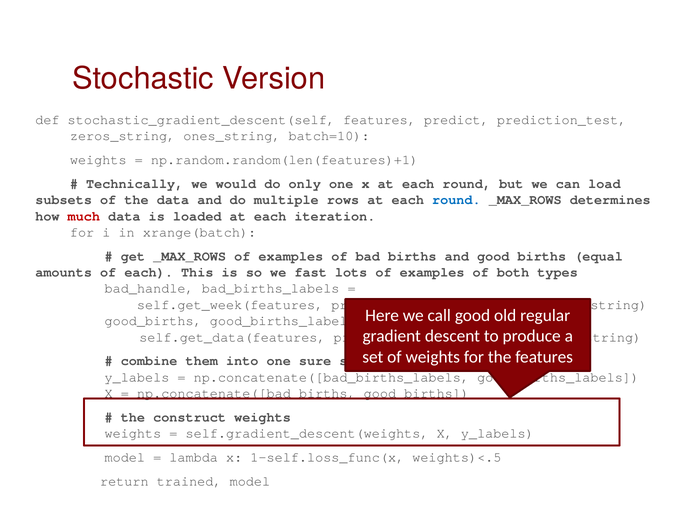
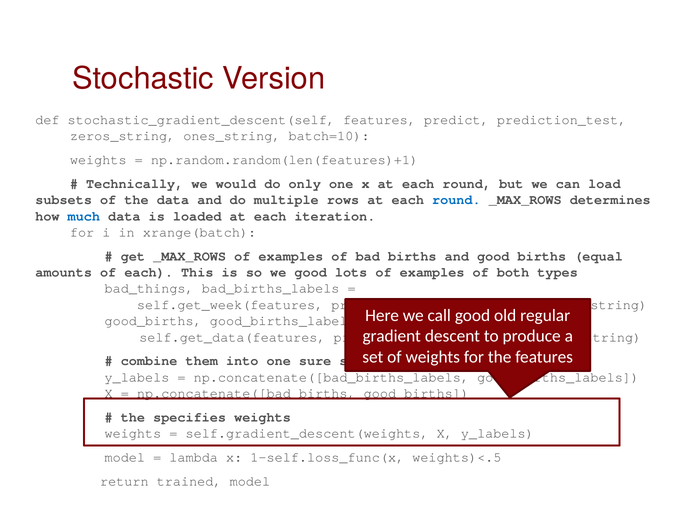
much colour: red -> blue
we fast: fast -> good
bad_handle: bad_handle -> bad_things
construct: construct -> specifies
